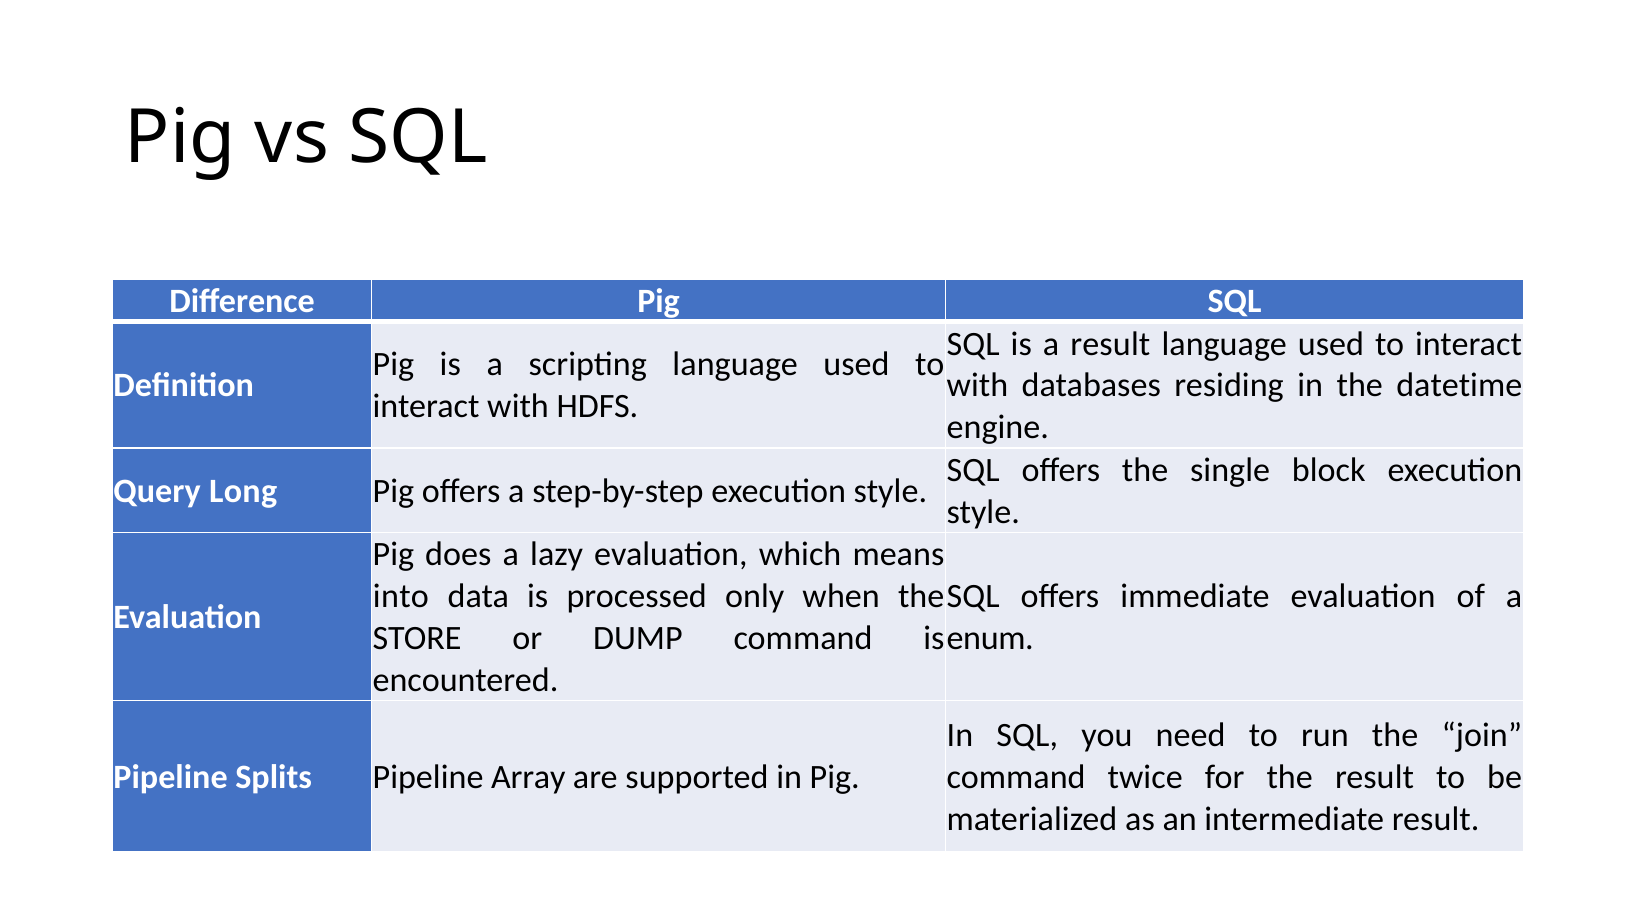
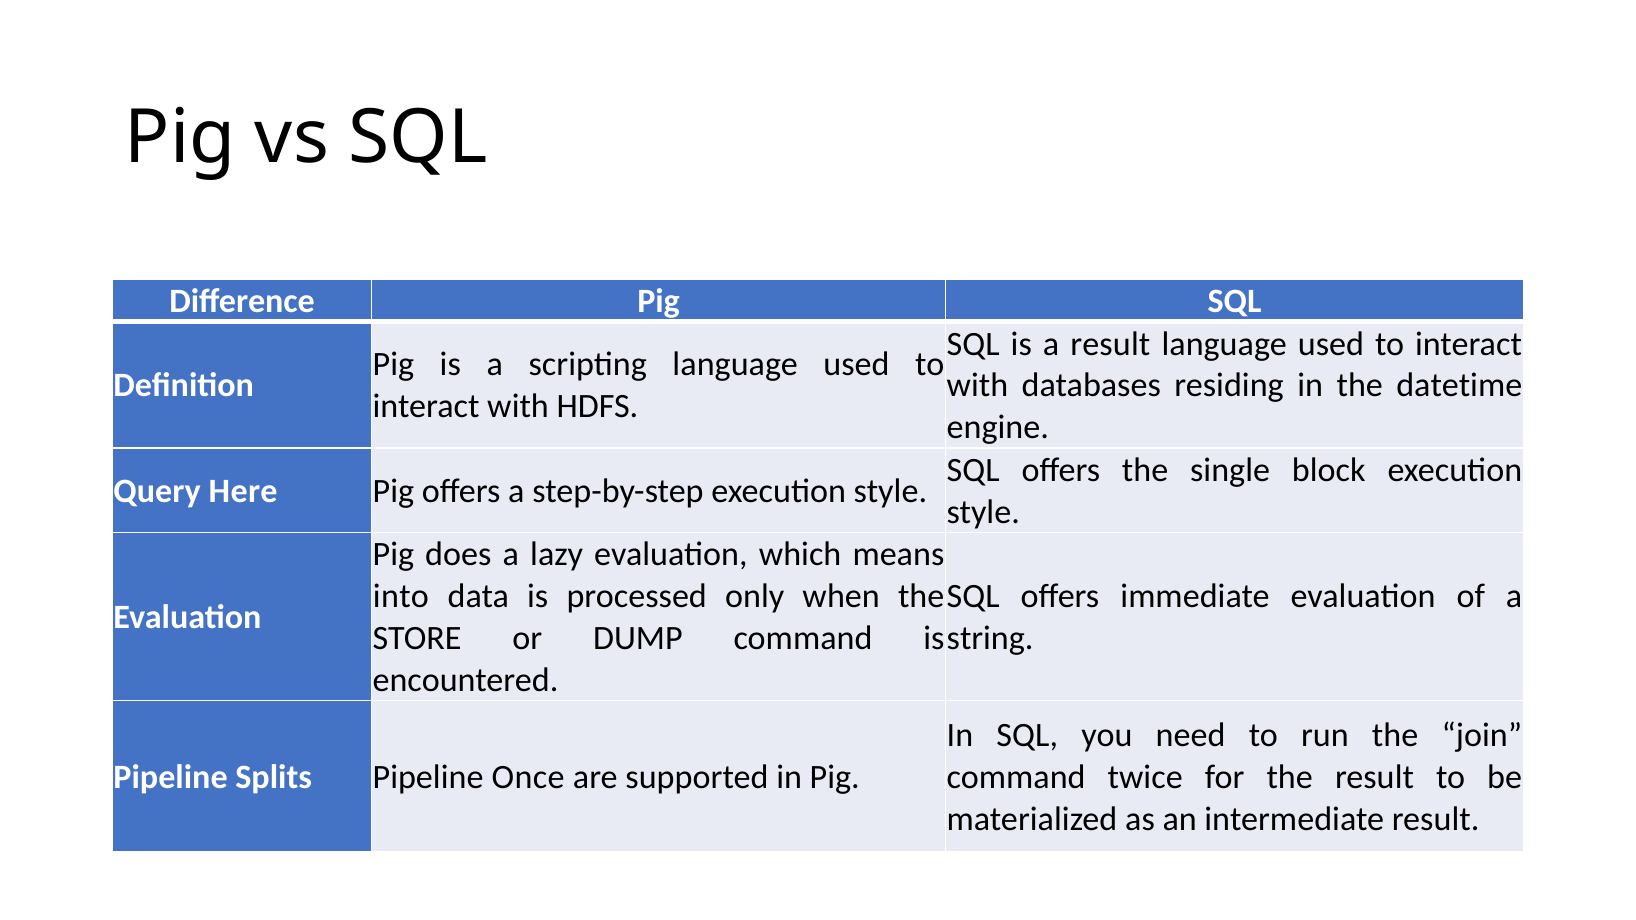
Long: Long -> Here
enum: enum -> string
Array: Array -> Once
